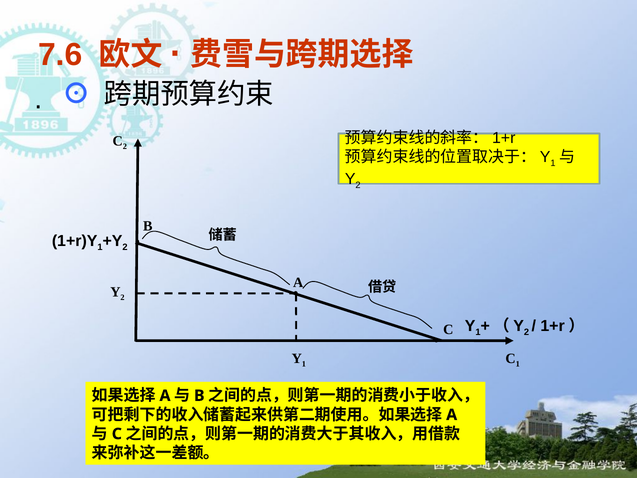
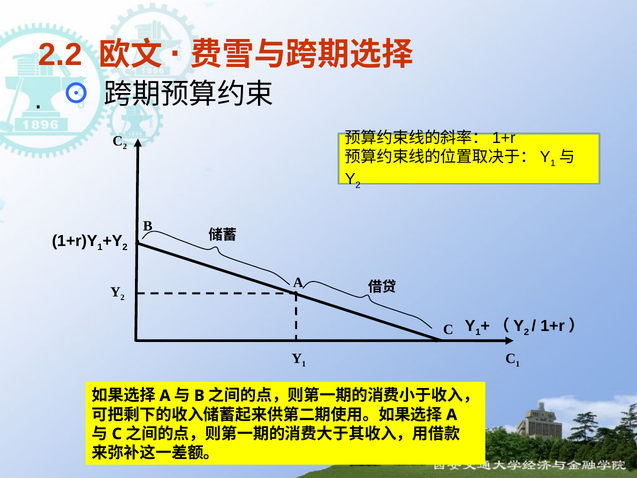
7.6: 7.6 -> 2.2
